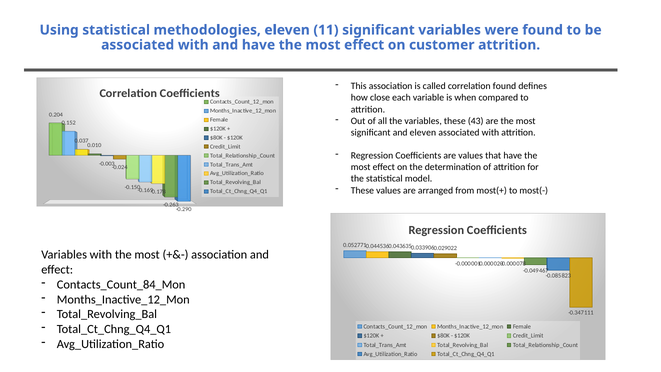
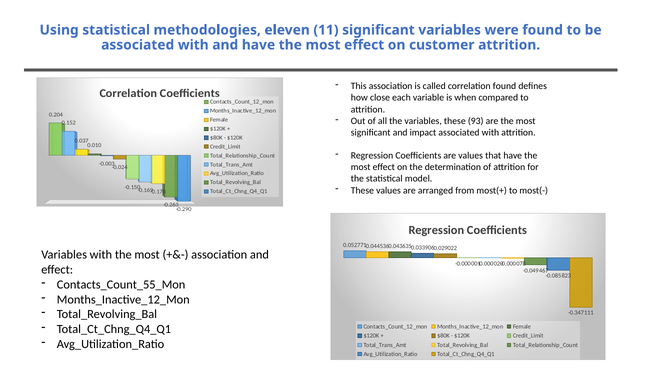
43: 43 -> 93
and eleven: eleven -> impact
Contacts_Count_84_Mon: Contacts_Count_84_Mon -> Contacts_Count_55_Mon
